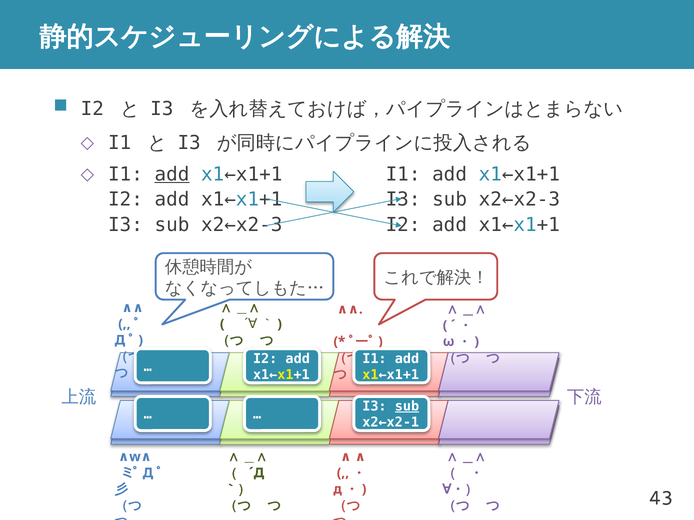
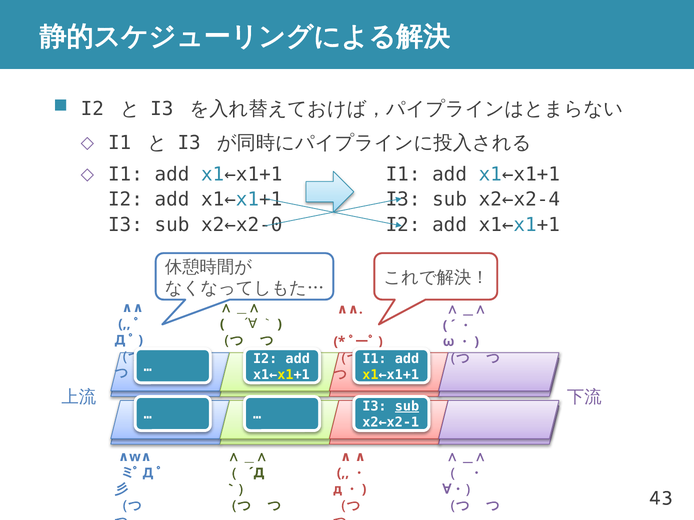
add at (172, 174) underline: present -> none
x1←x1+1 I3 sub x2←x2-3: x2←x2-3 -> x2←x2-4
x2←x2-3 at (242, 225): x2←x2-3 -> x2←x2-0
